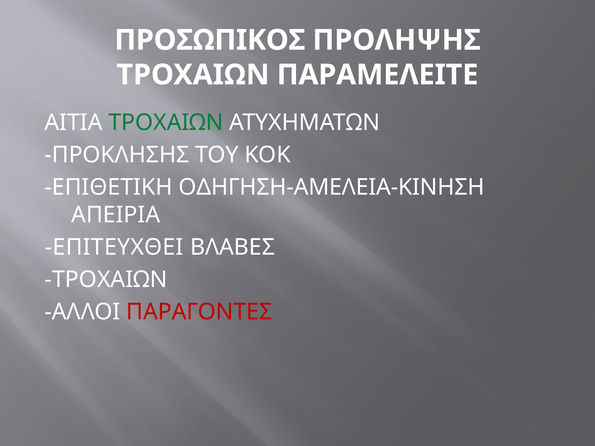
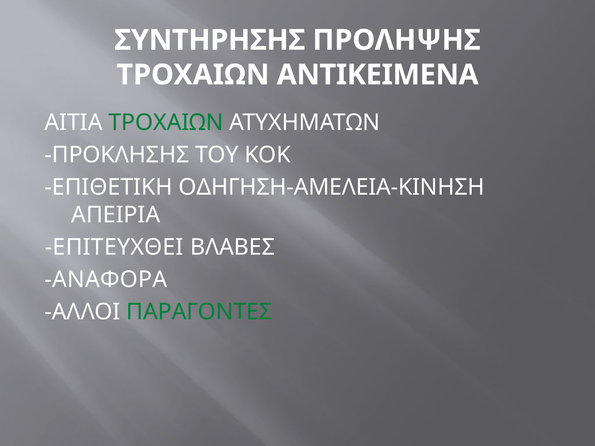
ΠΡΟΣΩΠΙΚΟΣ: ΠΡΟΣΩΠΙΚΟΣ -> ΣΥΝΤΗΡΗΣΗΣ
ΠΑΡΑΜΕΛΕΙΤΕ: ΠΑΡΑΜΕΛΕΙΤΕ -> ΑΝΤΙΚΕΙΜΕΝΑ
ΤΡΟΧΑΙΩΝ at (106, 280): ΤΡΟΧΑΙΩΝ -> ΑΝΑΦΟΡΑ
ΠΑΡΑΓΟΝΤΕΣ colour: red -> green
